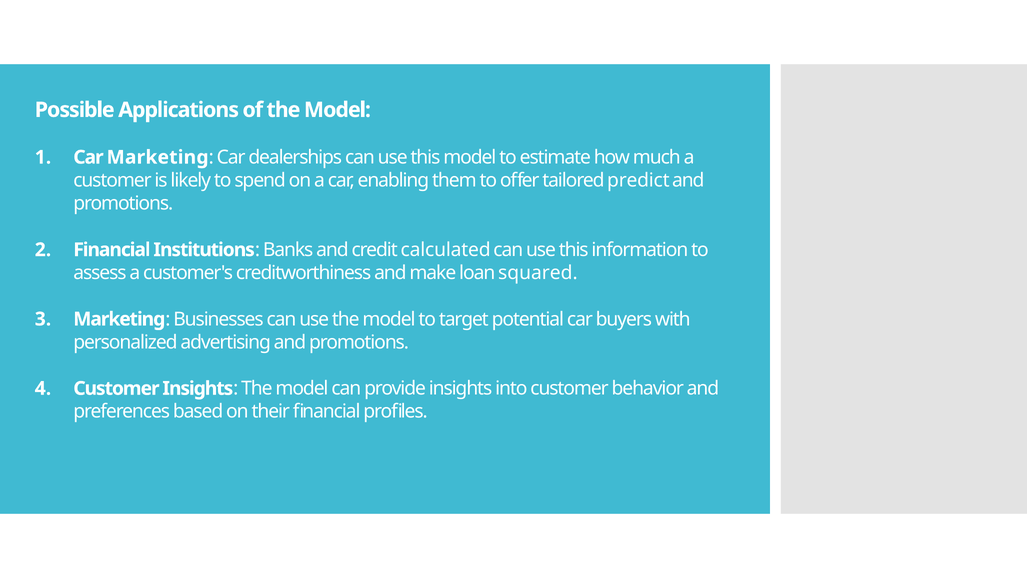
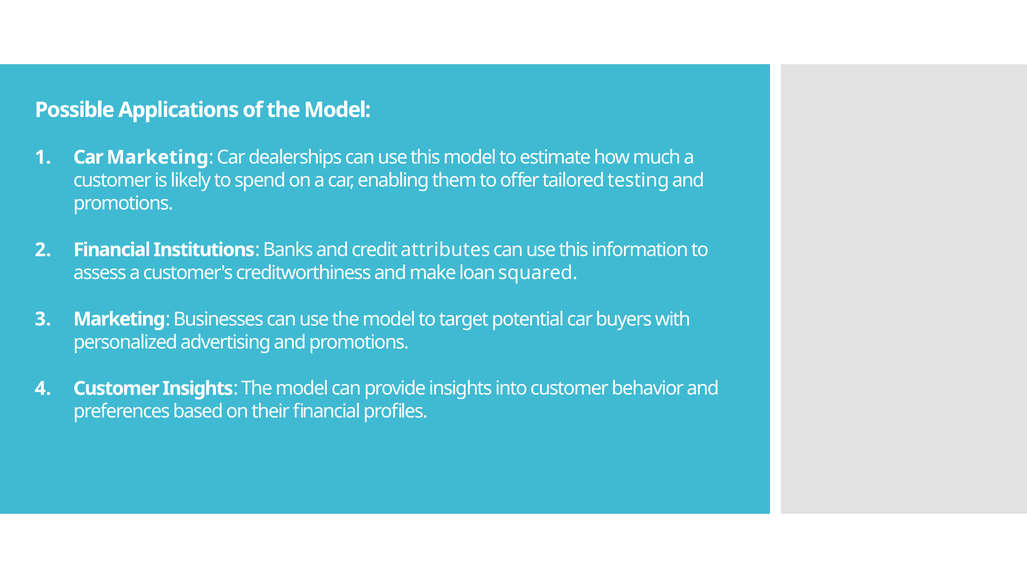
predict: predict -> testing
calculated: calculated -> attributes
